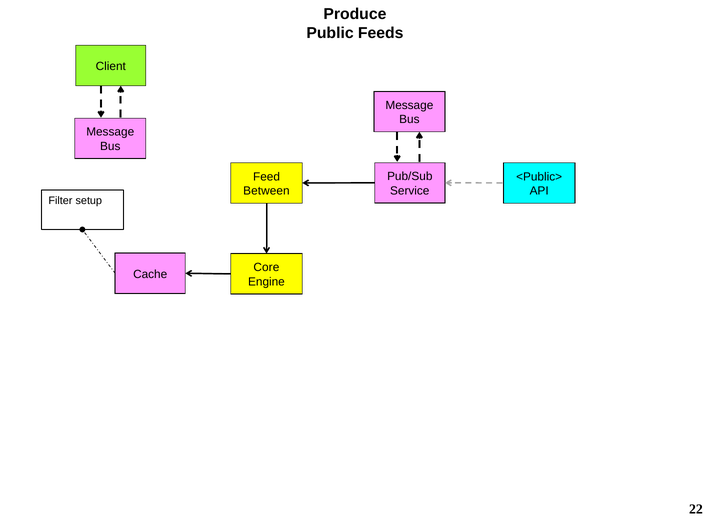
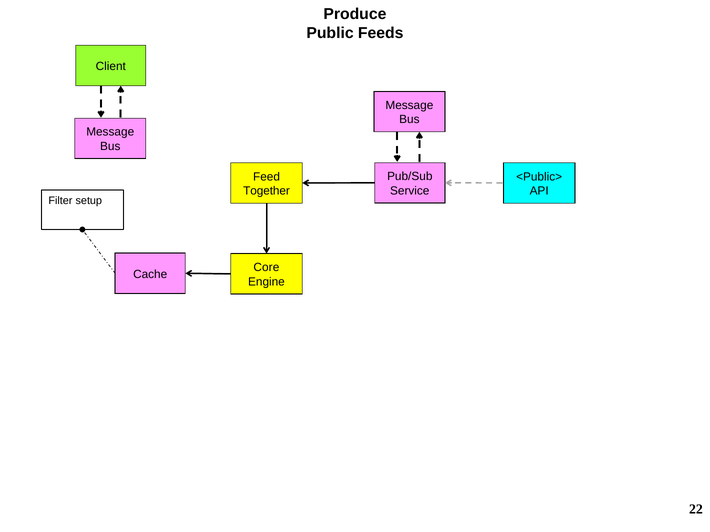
Between: Between -> Together
